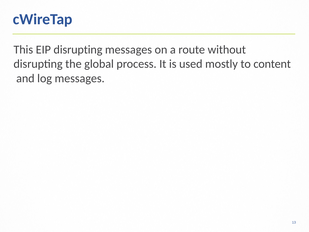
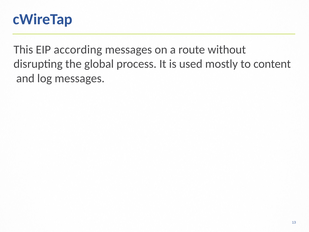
EIP disrupting: disrupting -> according
